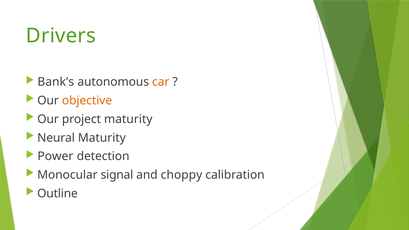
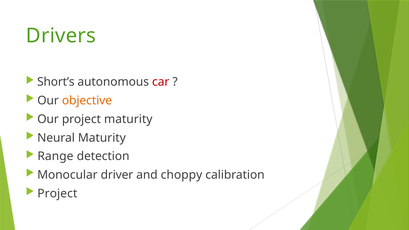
Bank’s: Bank’s -> Short’s
car colour: orange -> red
Power: Power -> Range
signal: signal -> driver
Outline at (57, 194): Outline -> Project
